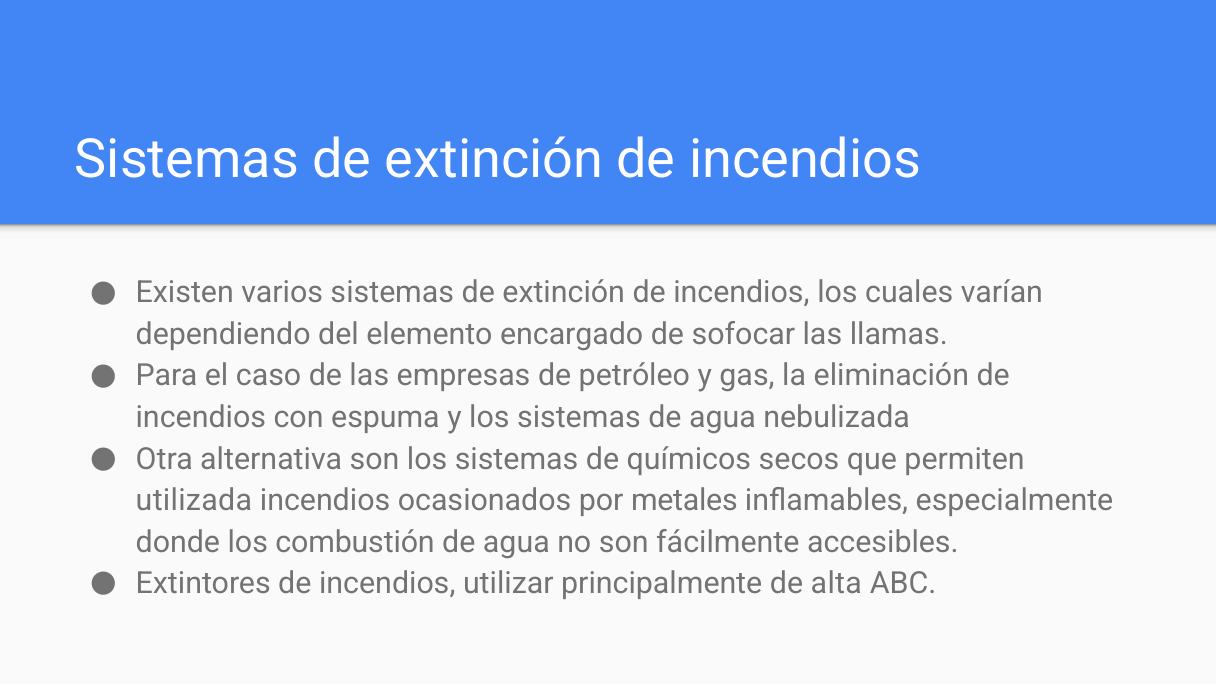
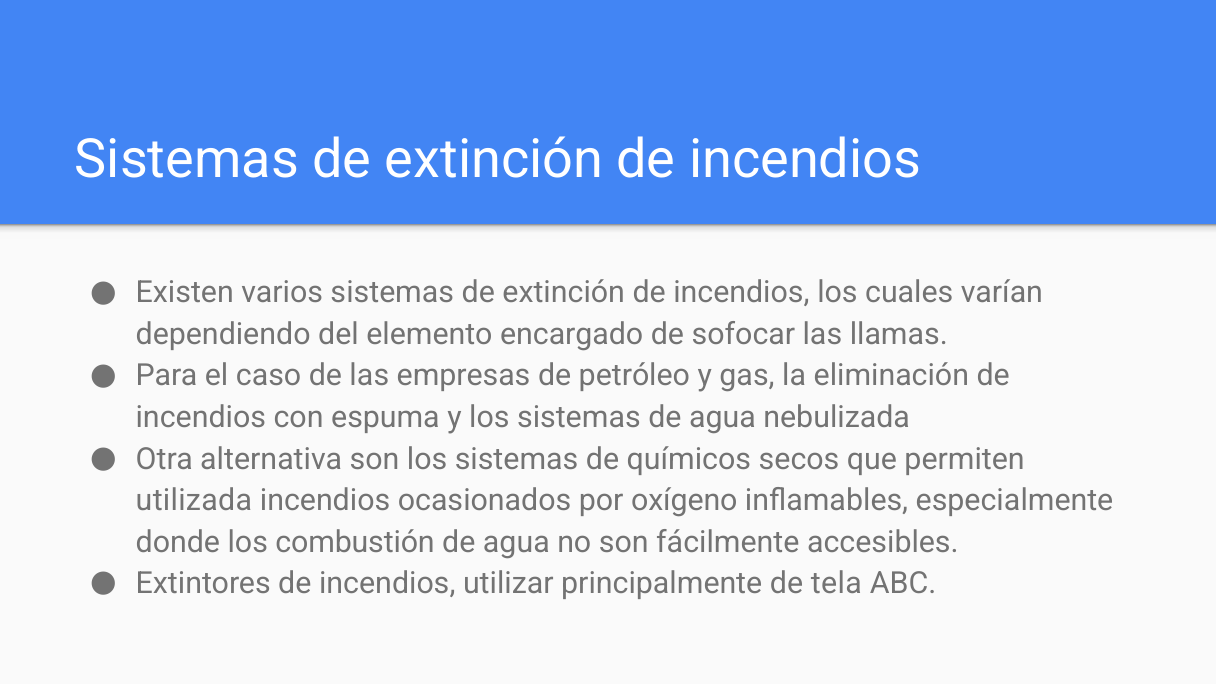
metales: metales -> oxígeno
alta: alta -> tela
